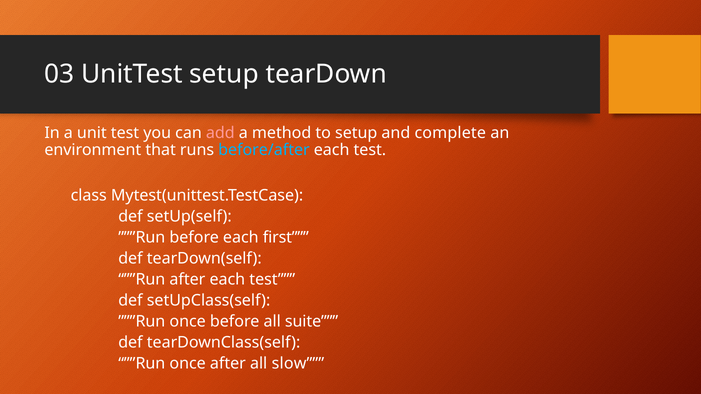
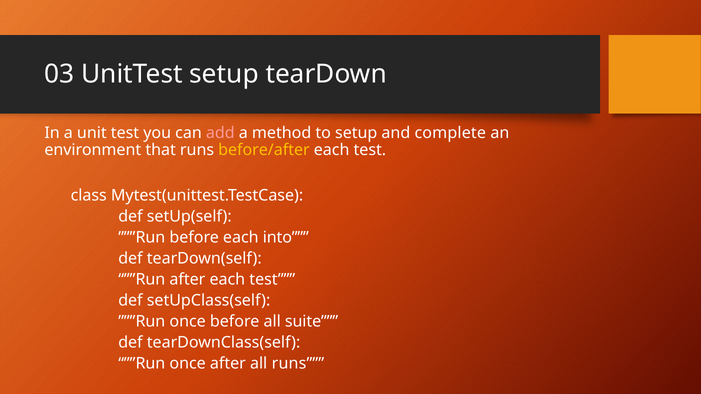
before/after colour: light blue -> yellow
first: first -> into
all slow: slow -> runs
